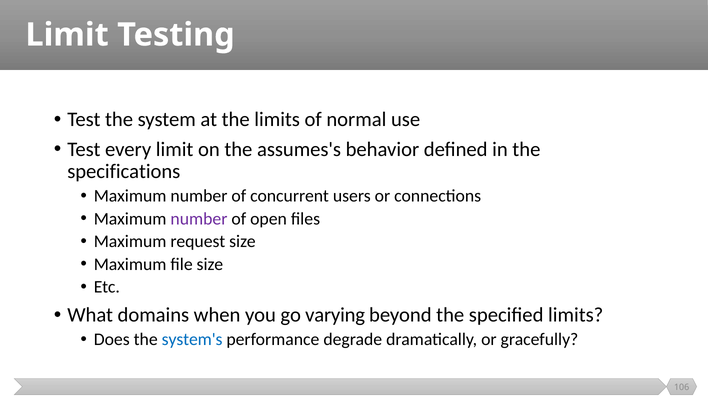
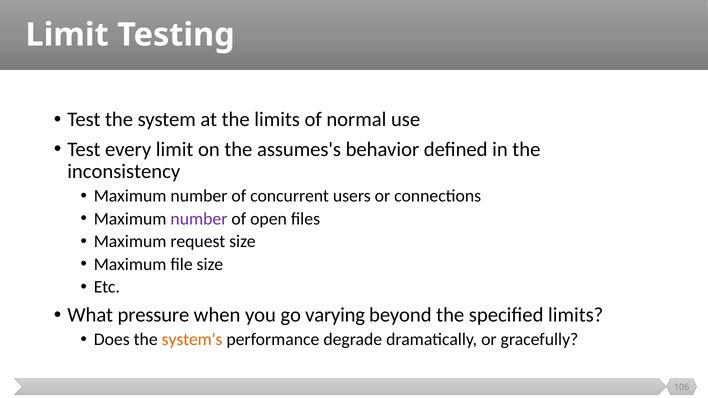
specifications: specifications -> inconsistency
domains: domains -> pressure
system's colour: blue -> orange
